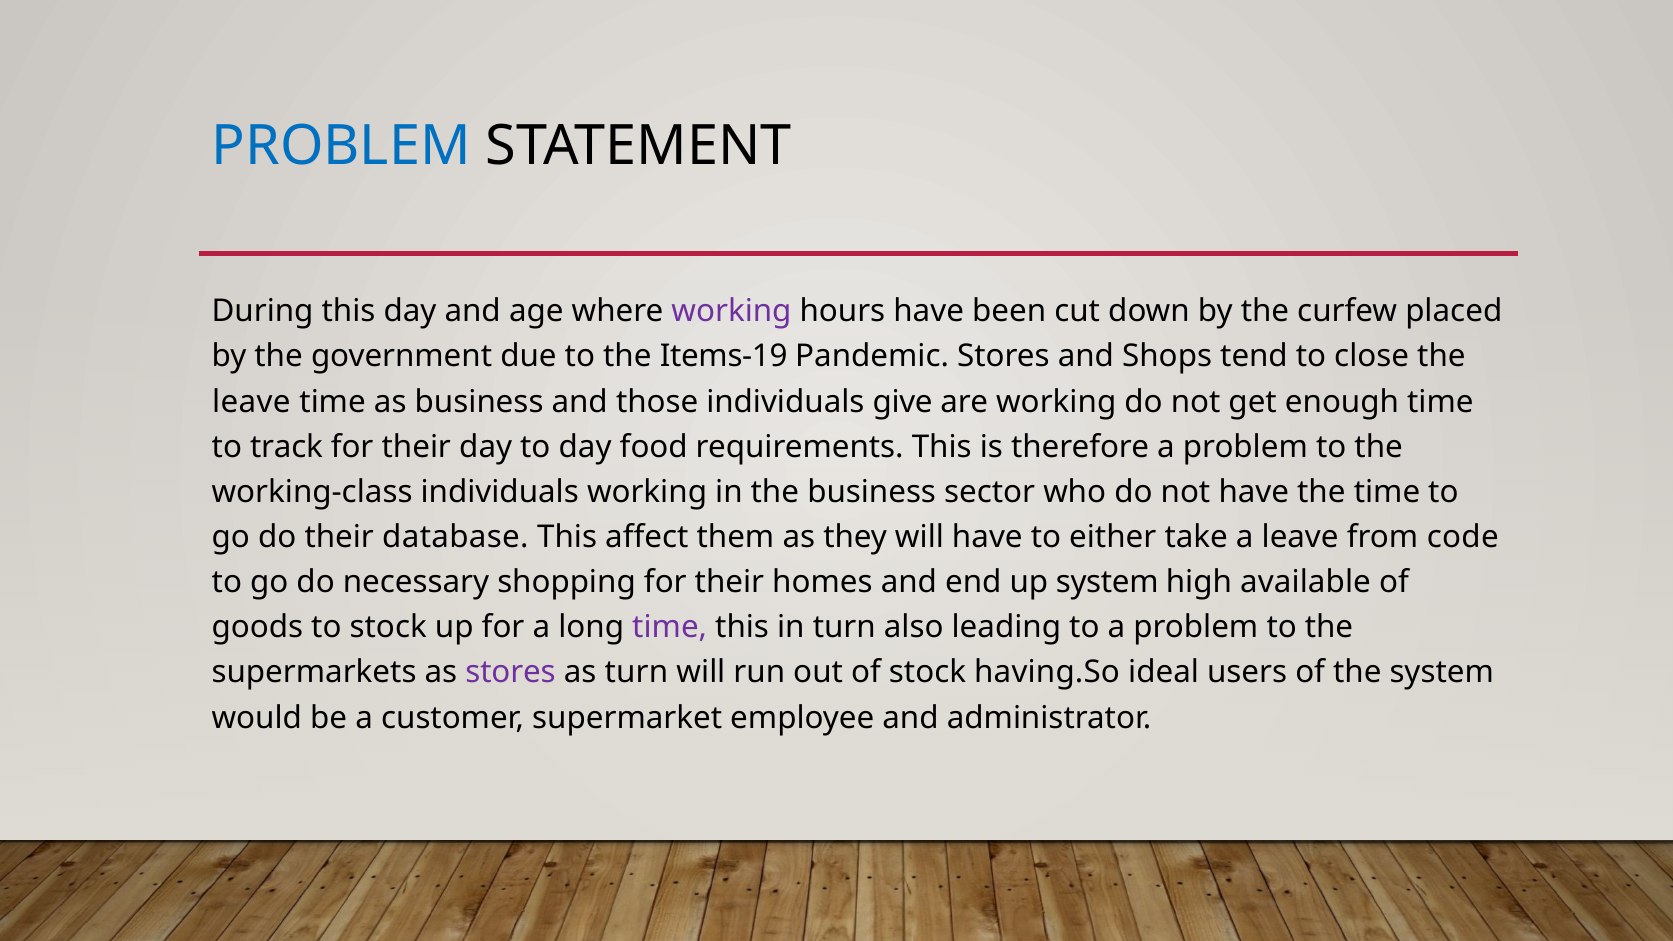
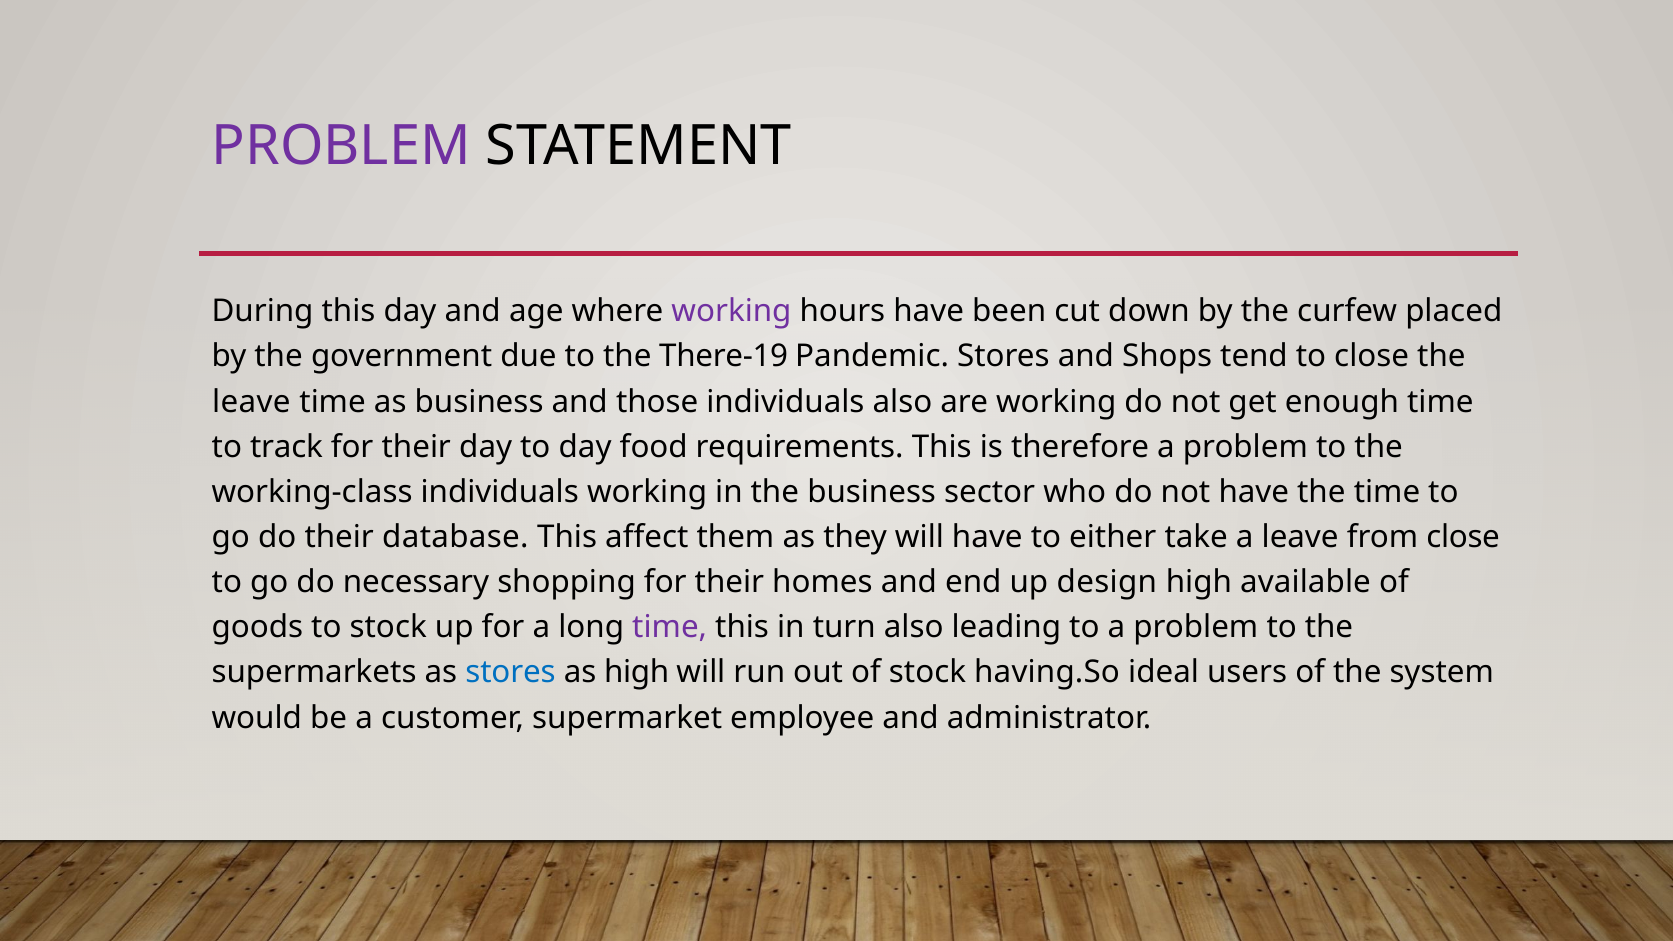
PROBLEM at (341, 146) colour: blue -> purple
Items-19: Items-19 -> There-19
individuals give: give -> also
from code: code -> close
up system: system -> design
stores at (511, 673) colour: purple -> blue
as turn: turn -> high
